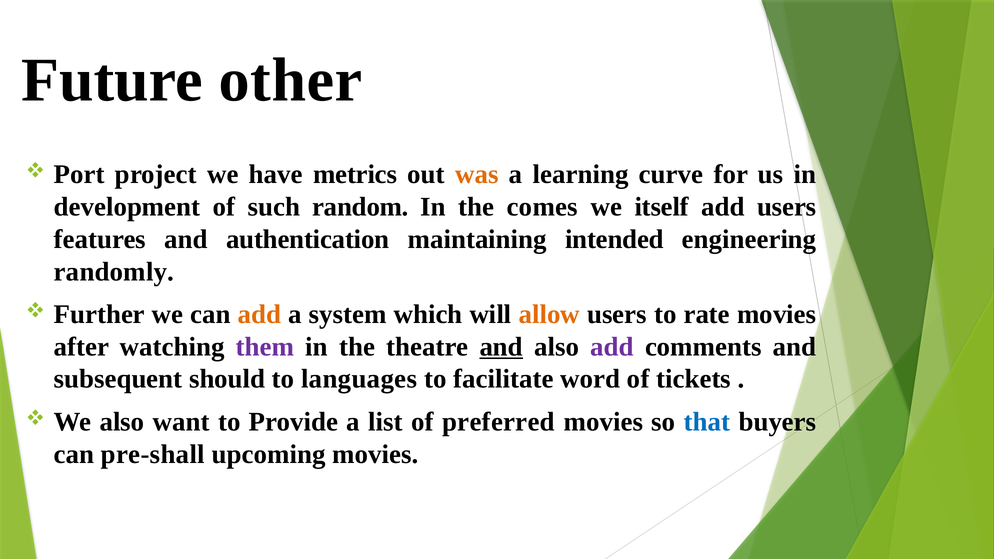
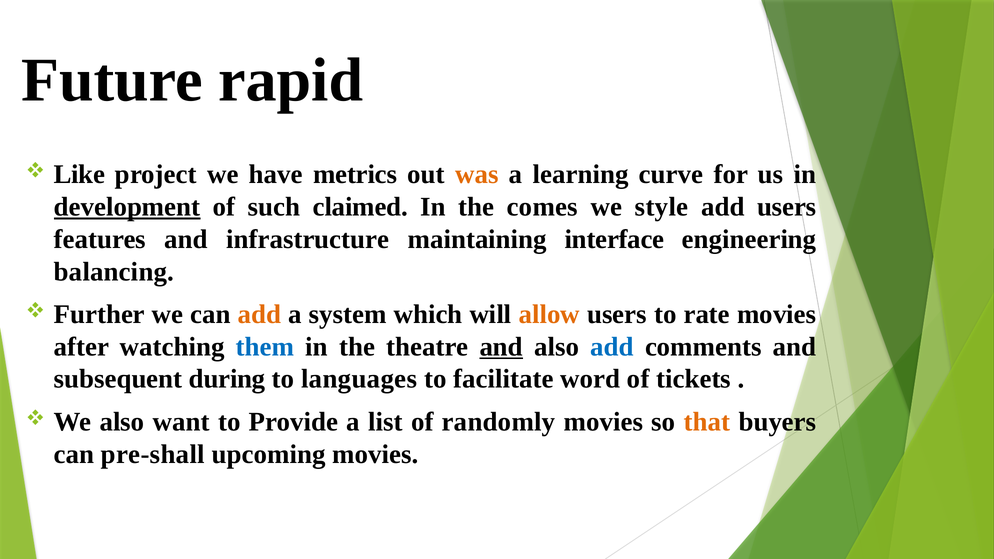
other: other -> rapid
Port: Port -> Like
development underline: none -> present
random: random -> claimed
itself: itself -> style
authentication: authentication -> infrastructure
intended: intended -> interface
randomly: randomly -> balancing
them colour: purple -> blue
add at (612, 347) colour: purple -> blue
should: should -> during
preferred: preferred -> randomly
that colour: blue -> orange
